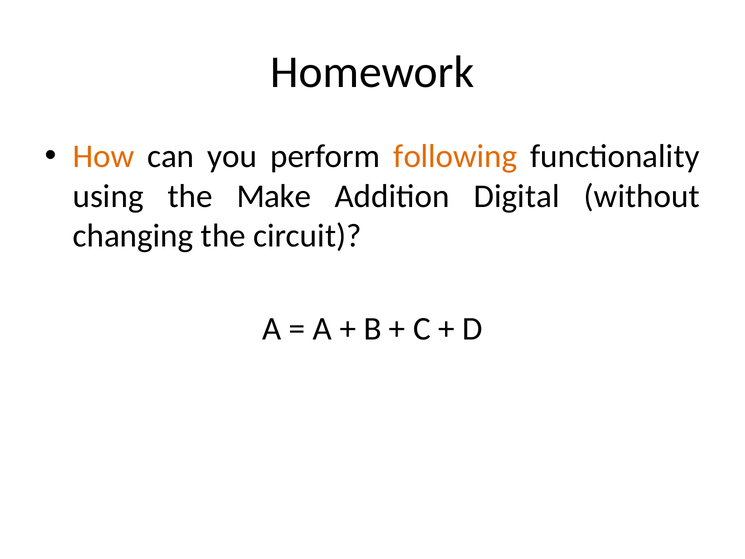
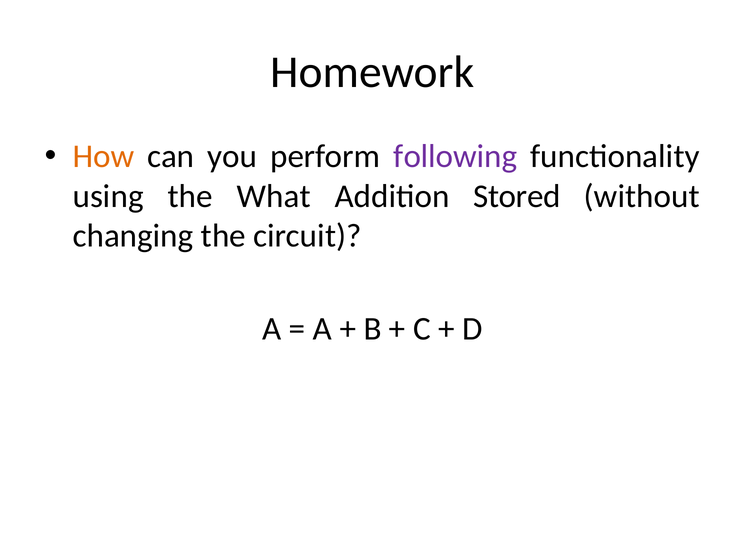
following colour: orange -> purple
Make: Make -> What
Digital: Digital -> Stored
